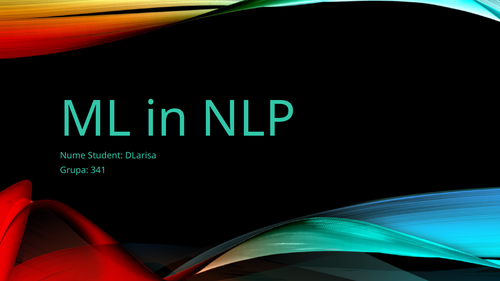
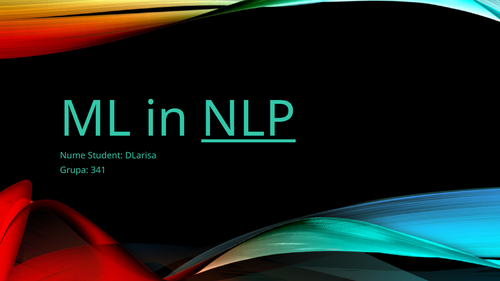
NLP underline: none -> present
